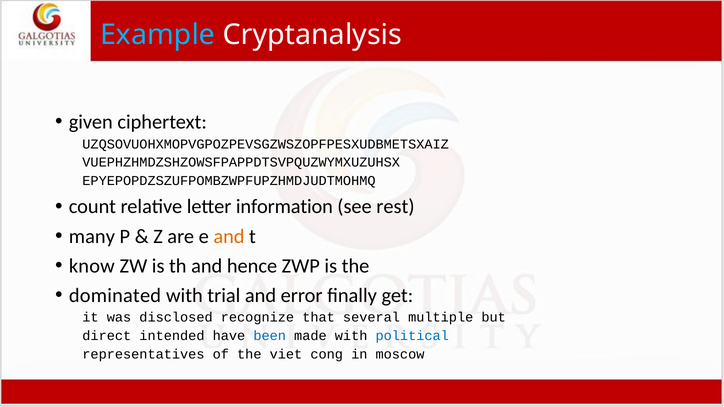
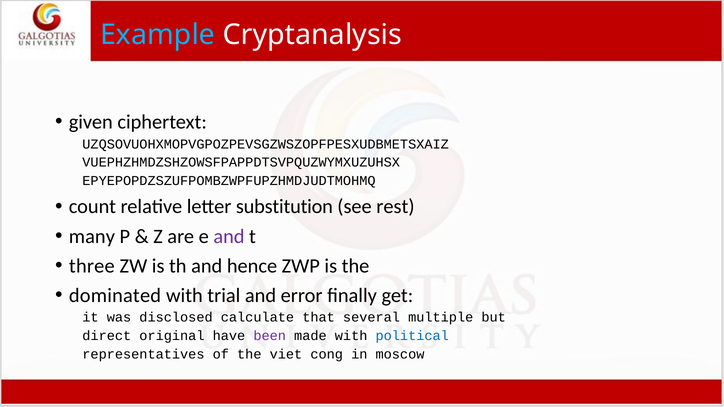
information: information -> substitution
and at (229, 236) colour: orange -> purple
know: know -> three
recognize: recognize -> calculate
intended: intended -> original
been colour: blue -> purple
